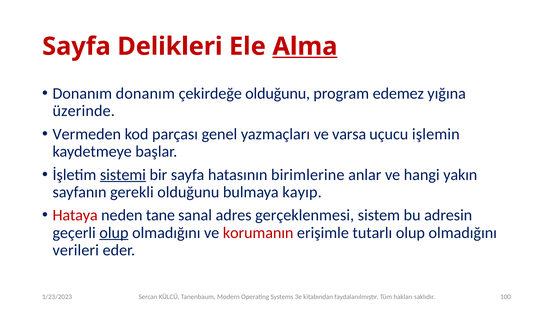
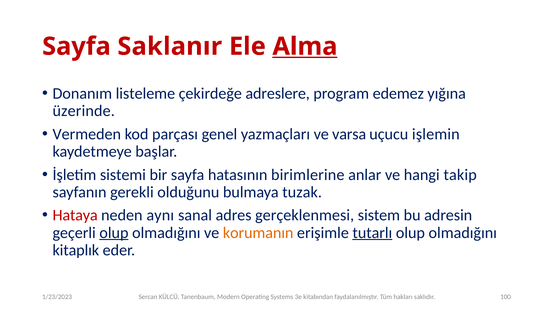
Delikleri: Delikleri -> Saklanır
Donanım donanım: donanım -> listeleme
çekirdeğe olduğunu: olduğunu -> adreslere
sistemi underline: present -> none
yakın: yakın -> takip
kayıp: kayıp -> tuzak
tane: tane -> aynı
korumanın colour: red -> orange
tutarlı underline: none -> present
verileri: verileri -> kitaplık
